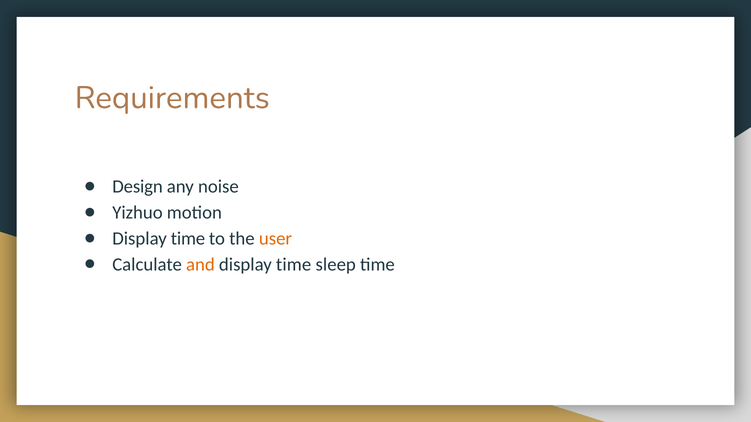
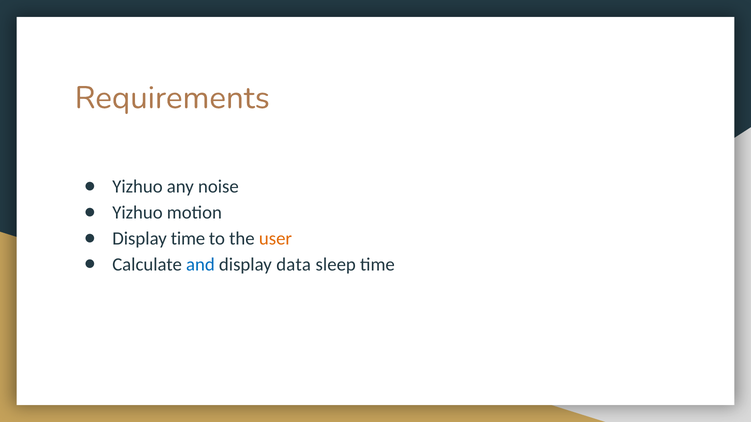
Design at (138, 187): Design -> Yizhuo
and colour: orange -> blue
time at (294, 265): time -> data
